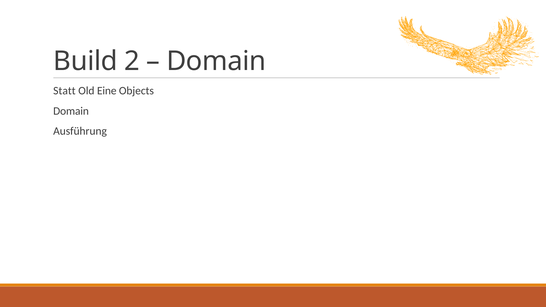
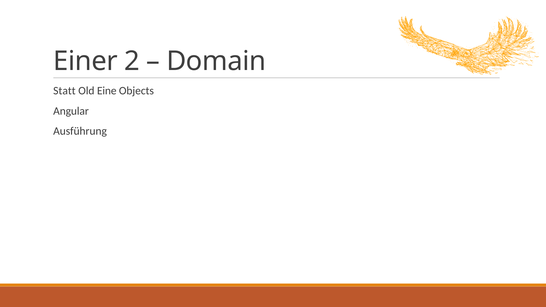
Build: Build -> Einer
Domain at (71, 111): Domain -> Angular
